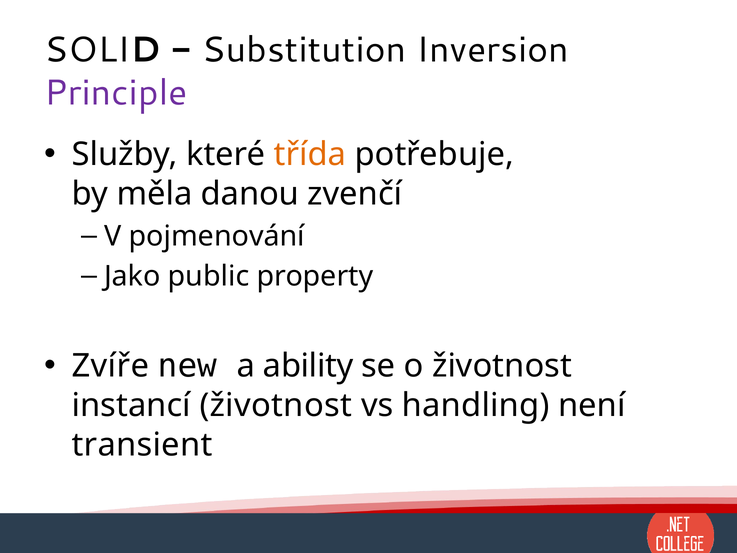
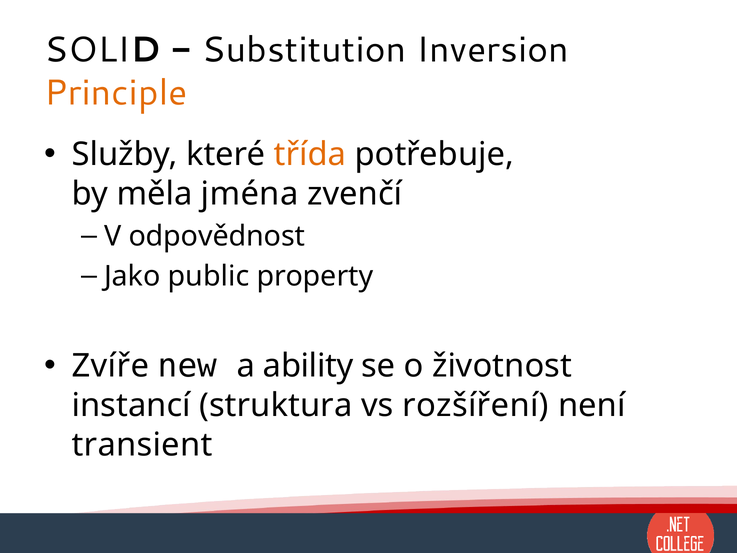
Principle colour: purple -> orange
danou: danou -> jména
pojmenování: pojmenování -> odpovědnost
instancí životnost: životnost -> struktura
handling: handling -> rozšíření
